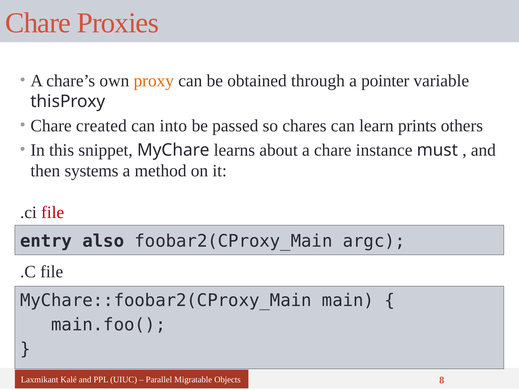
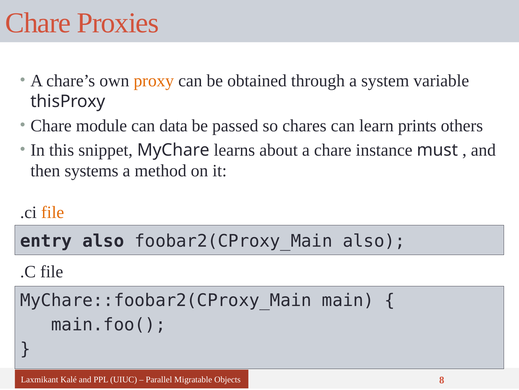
pointer: pointer -> system
created: created -> module
into: into -> data
file at (53, 212) colour: red -> orange
foobar2(CProxy_Main argc: argc -> also
